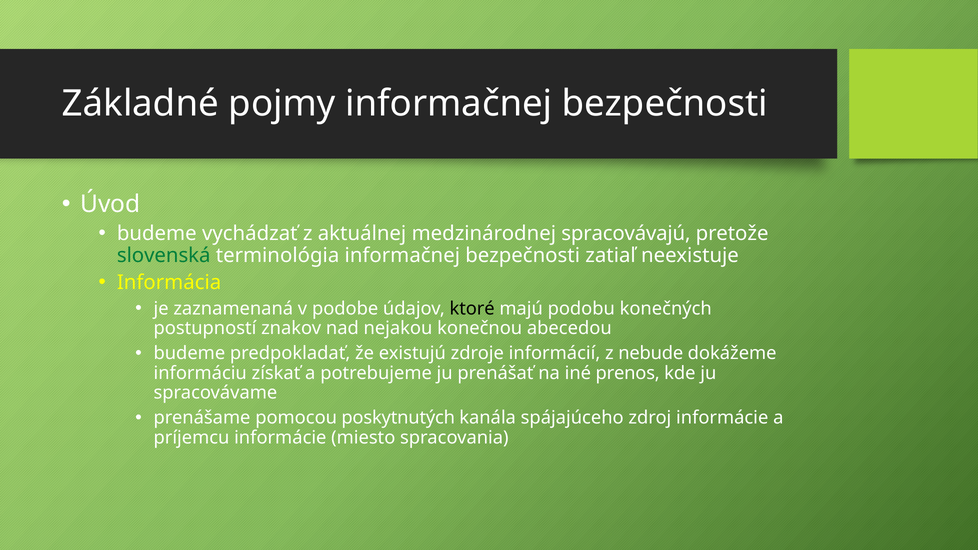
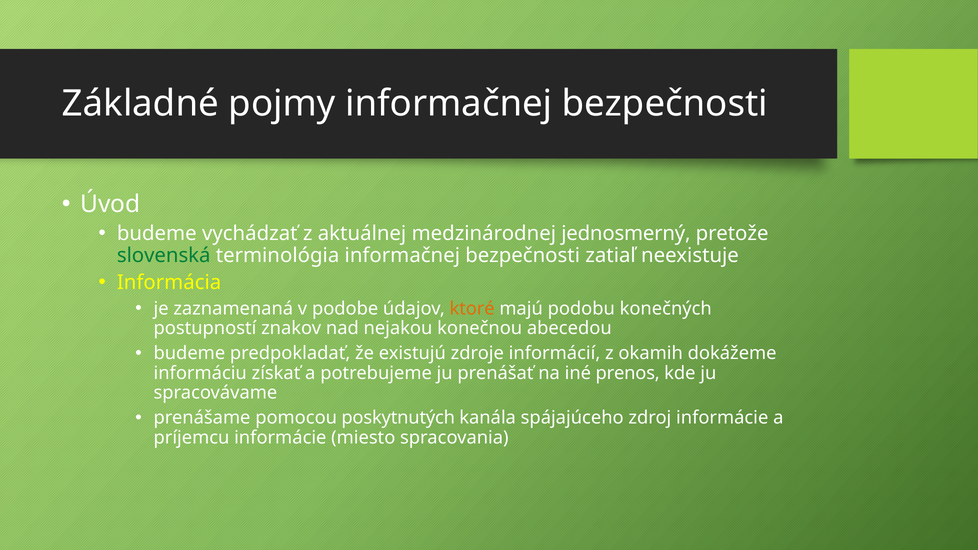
spracovávajú: spracovávajú -> jednosmerný
ktoré colour: black -> orange
nebude: nebude -> okamih
